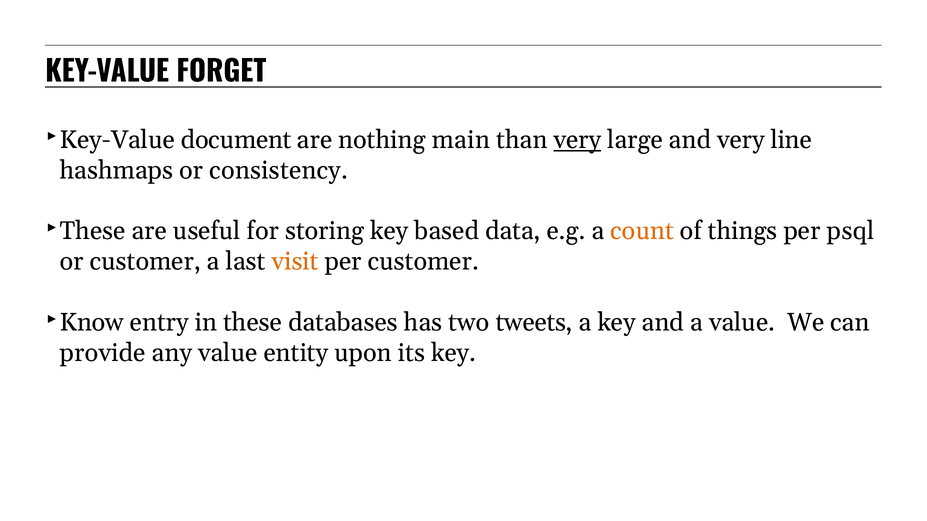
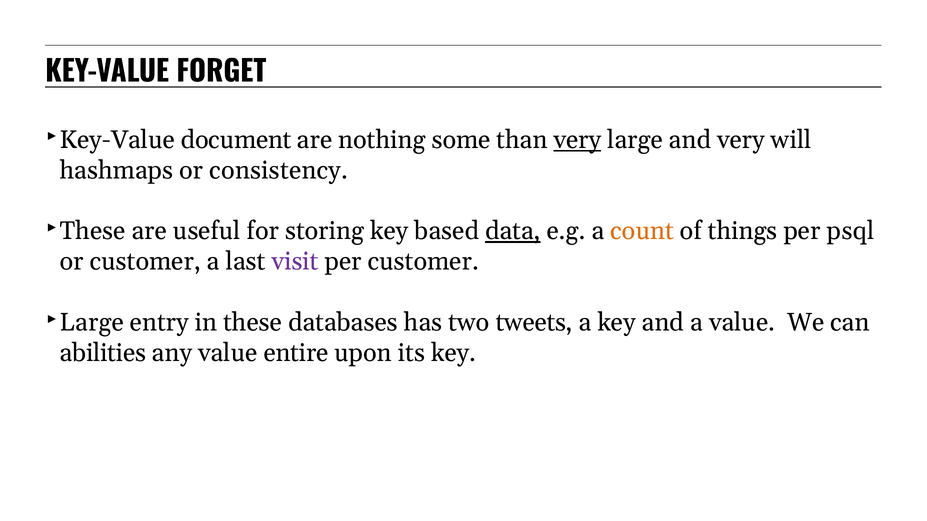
main: main -> some
line: line -> will
data underline: none -> present
visit colour: orange -> purple
Know at (92, 322): Know -> Large
provide: provide -> abilities
entity: entity -> entire
